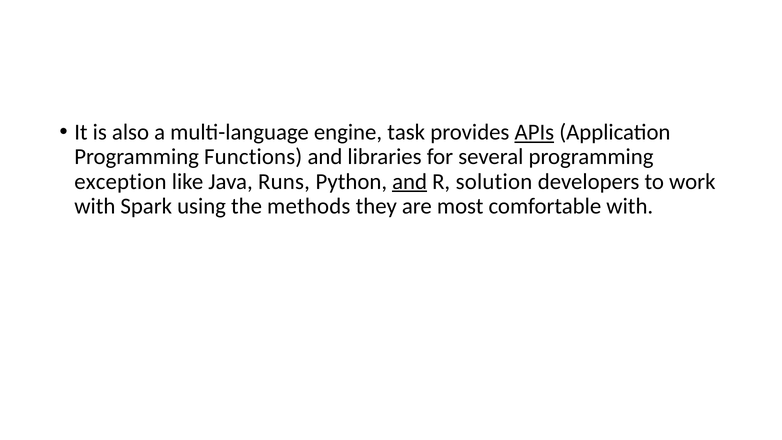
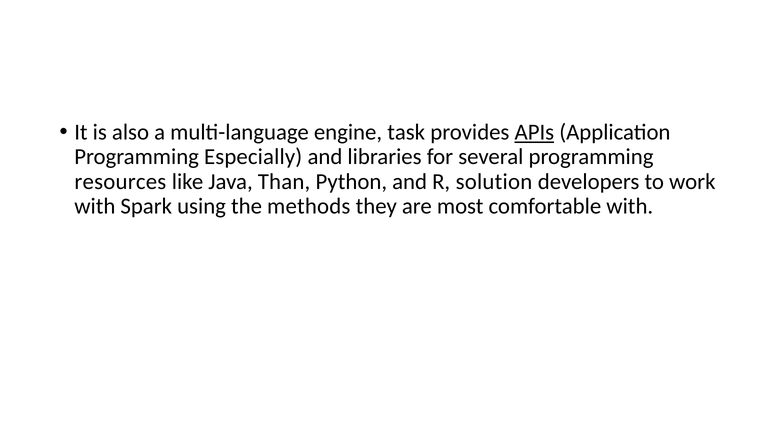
Functions: Functions -> Especially
exception: exception -> resources
Runs: Runs -> Than
and at (410, 181) underline: present -> none
